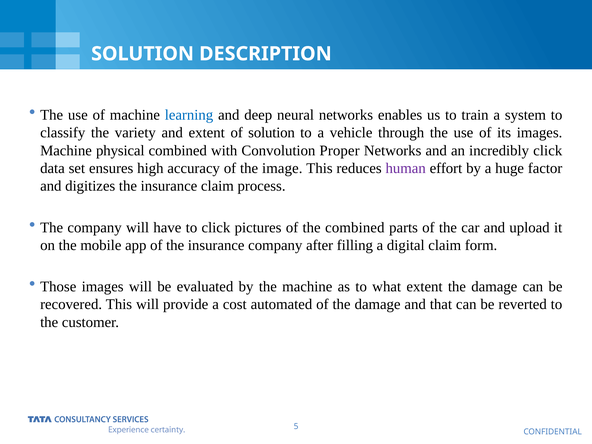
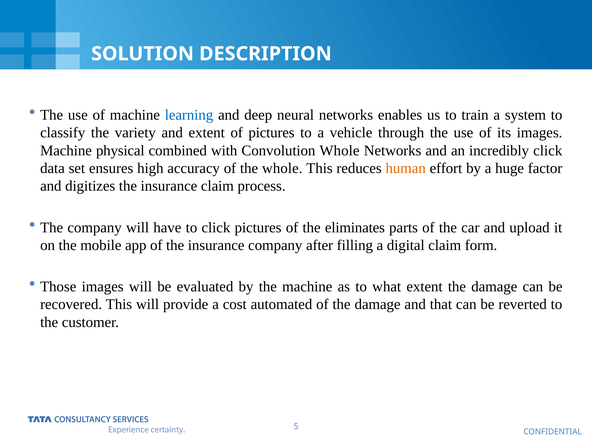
of solution: solution -> pictures
Convolution Proper: Proper -> Whole
the image: image -> whole
human colour: purple -> orange
the combined: combined -> eliminates
